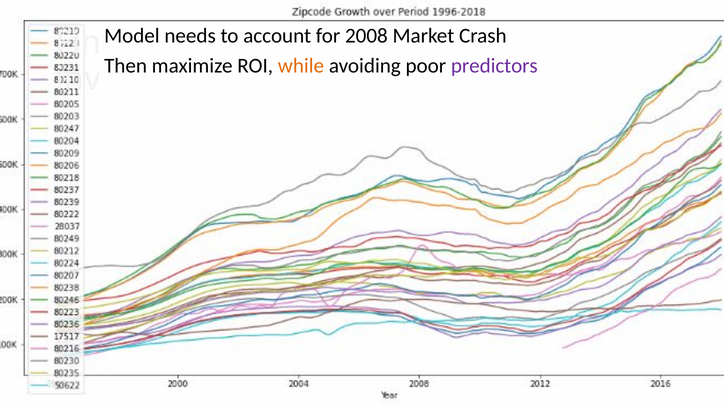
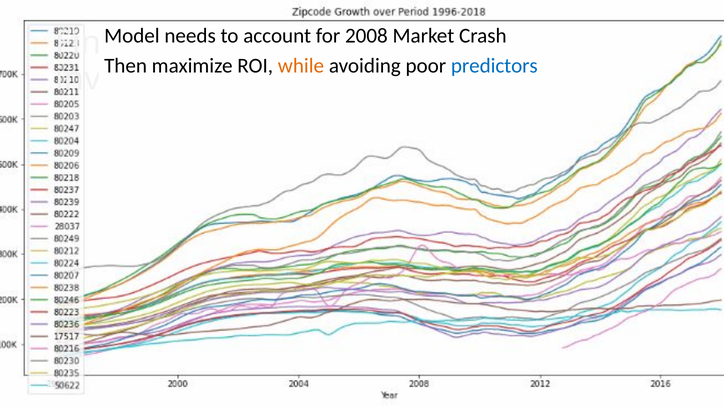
predictors colour: purple -> blue
